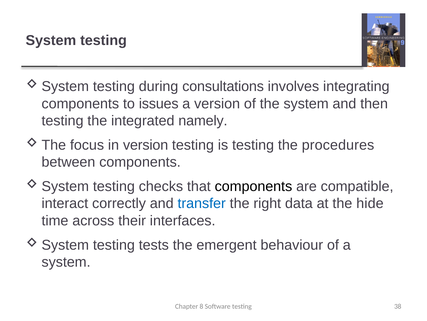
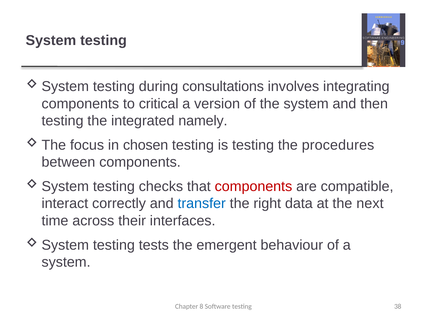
issues: issues -> critical
in version: version -> chosen
components at (253, 186) colour: black -> red
hide: hide -> next
